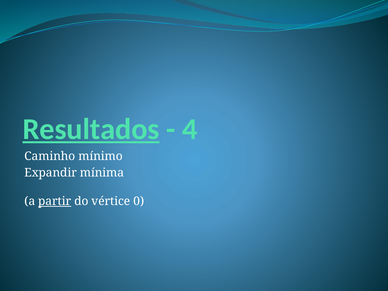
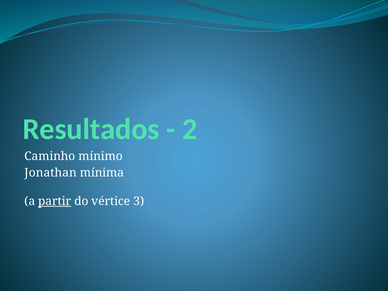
Resultados underline: present -> none
4: 4 -> 2
Expandir: Expandir -> Jonathan
0: 0 -> 3
